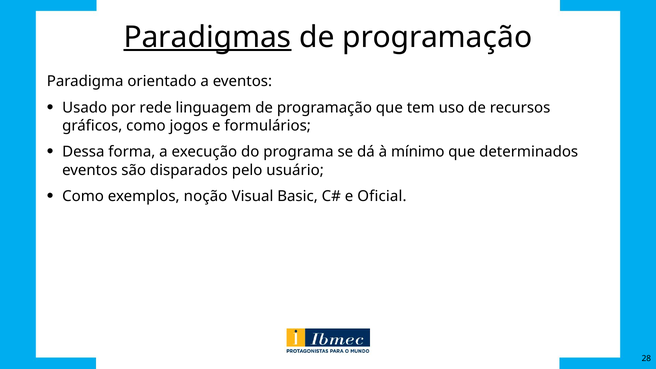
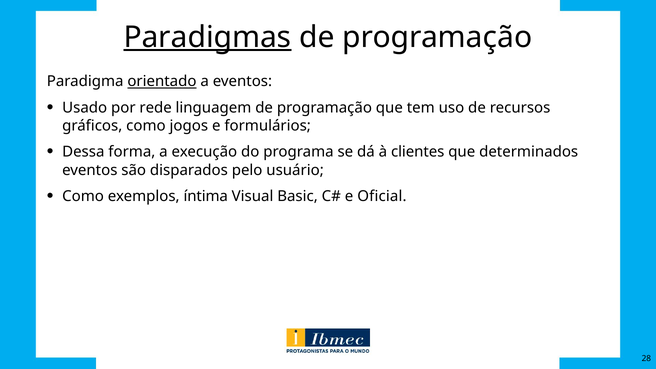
orientado underline: none -> present
mínimo: mínimo -> clientes
noção: noção -> íntima
